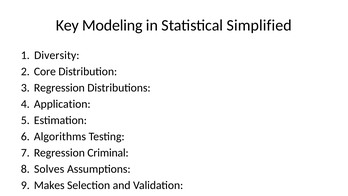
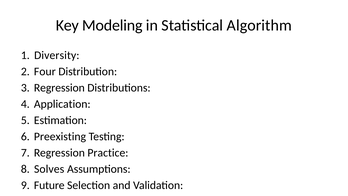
Simplified: Simplified -> Algorithm
Core: Core -> Four
Algorithms: Algorithms -> Preexisting
Criminal: Criminal -> Practice
Makes: Makes -> Future
